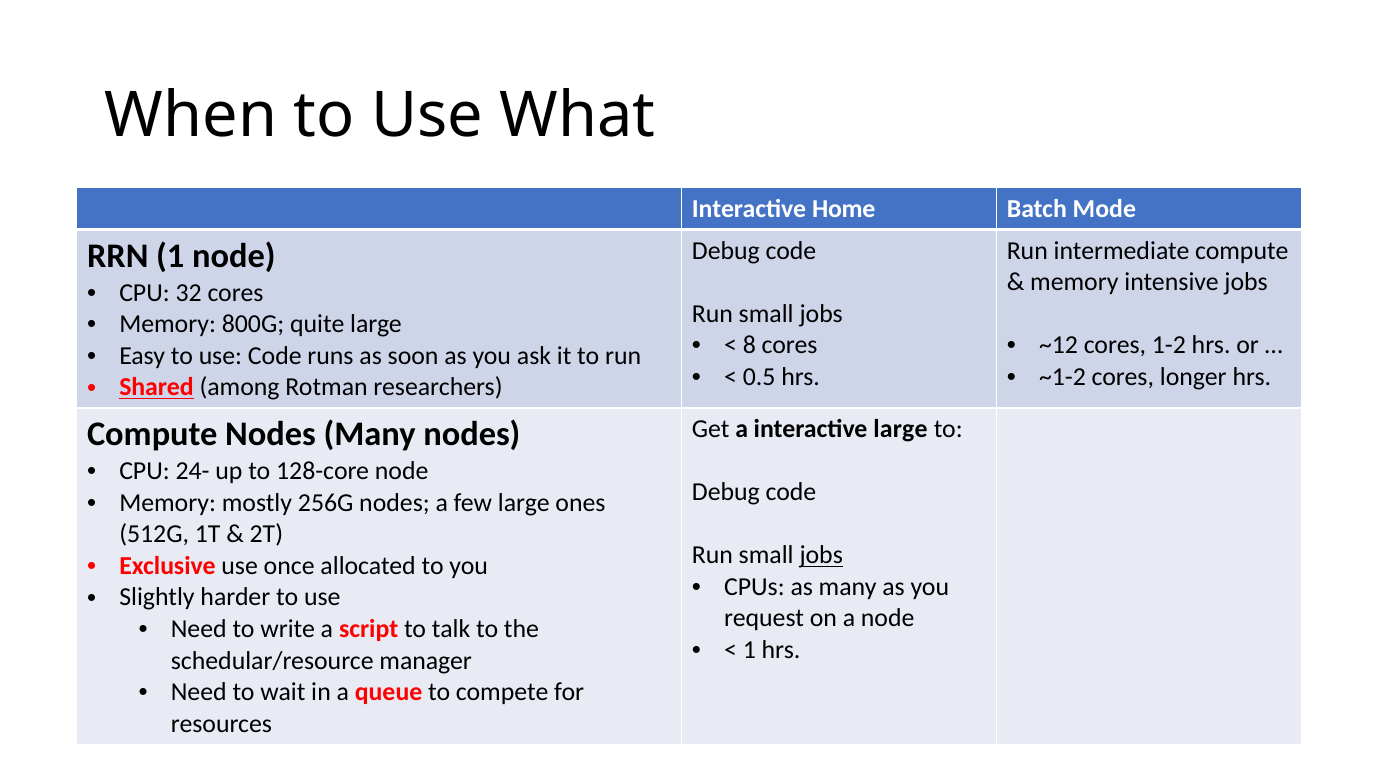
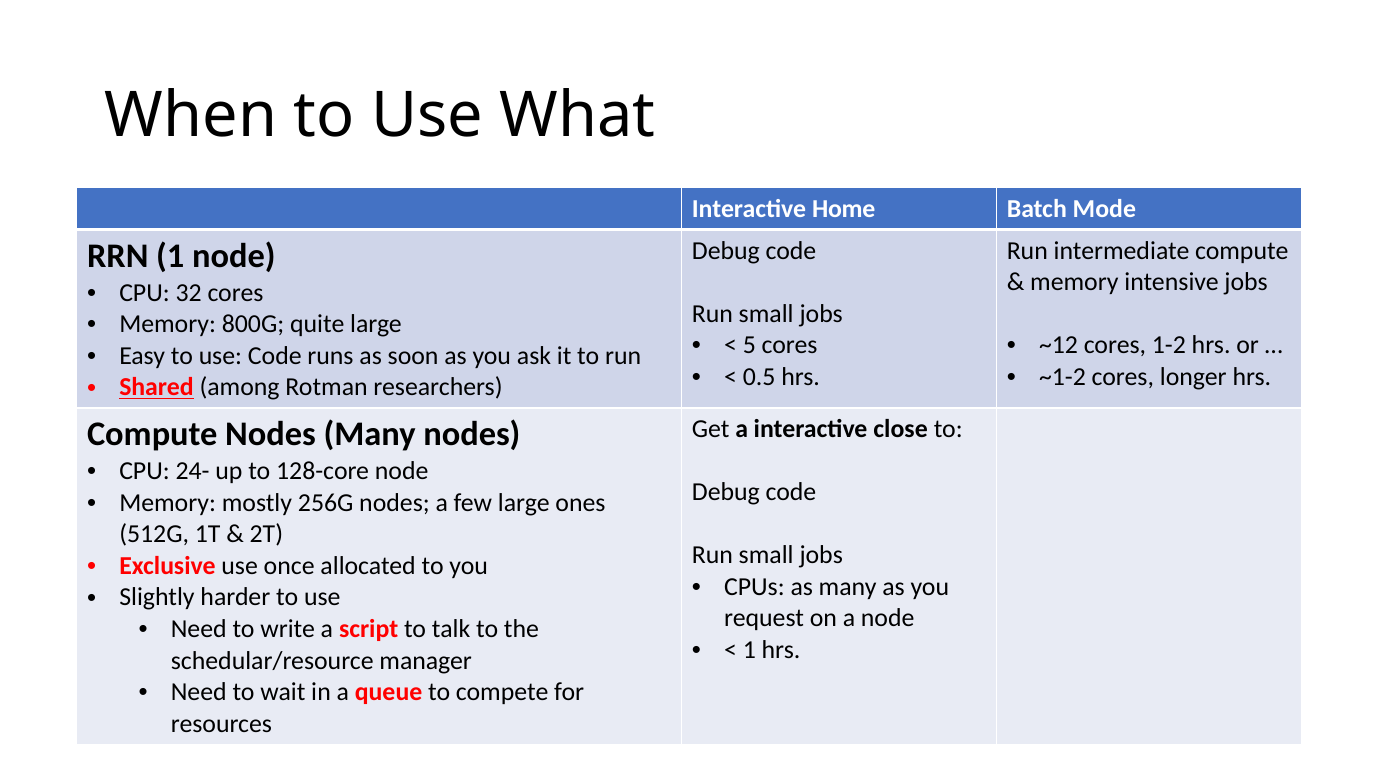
8: 8 -> 5
interactive large: large -> close
jobs at (821, 555) underline: present -> none
